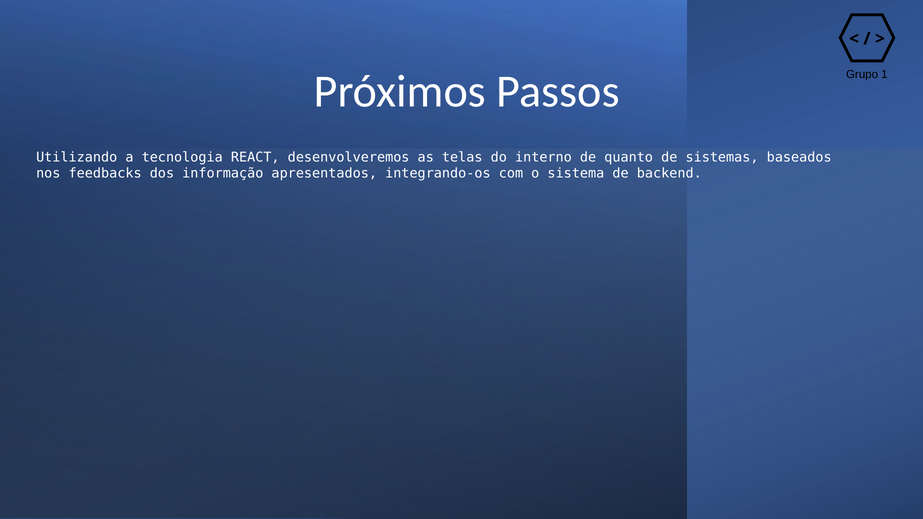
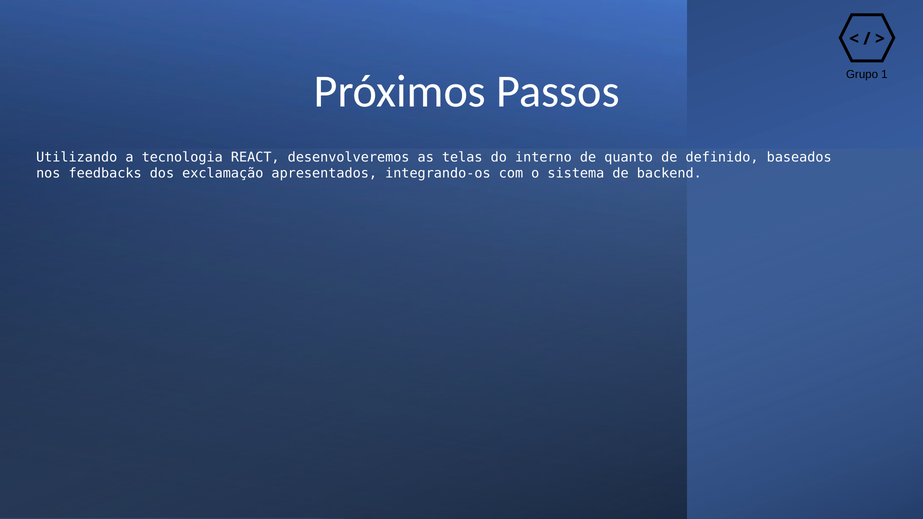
sistemas: sistemas -> definido
informação: informação -> exclamação
